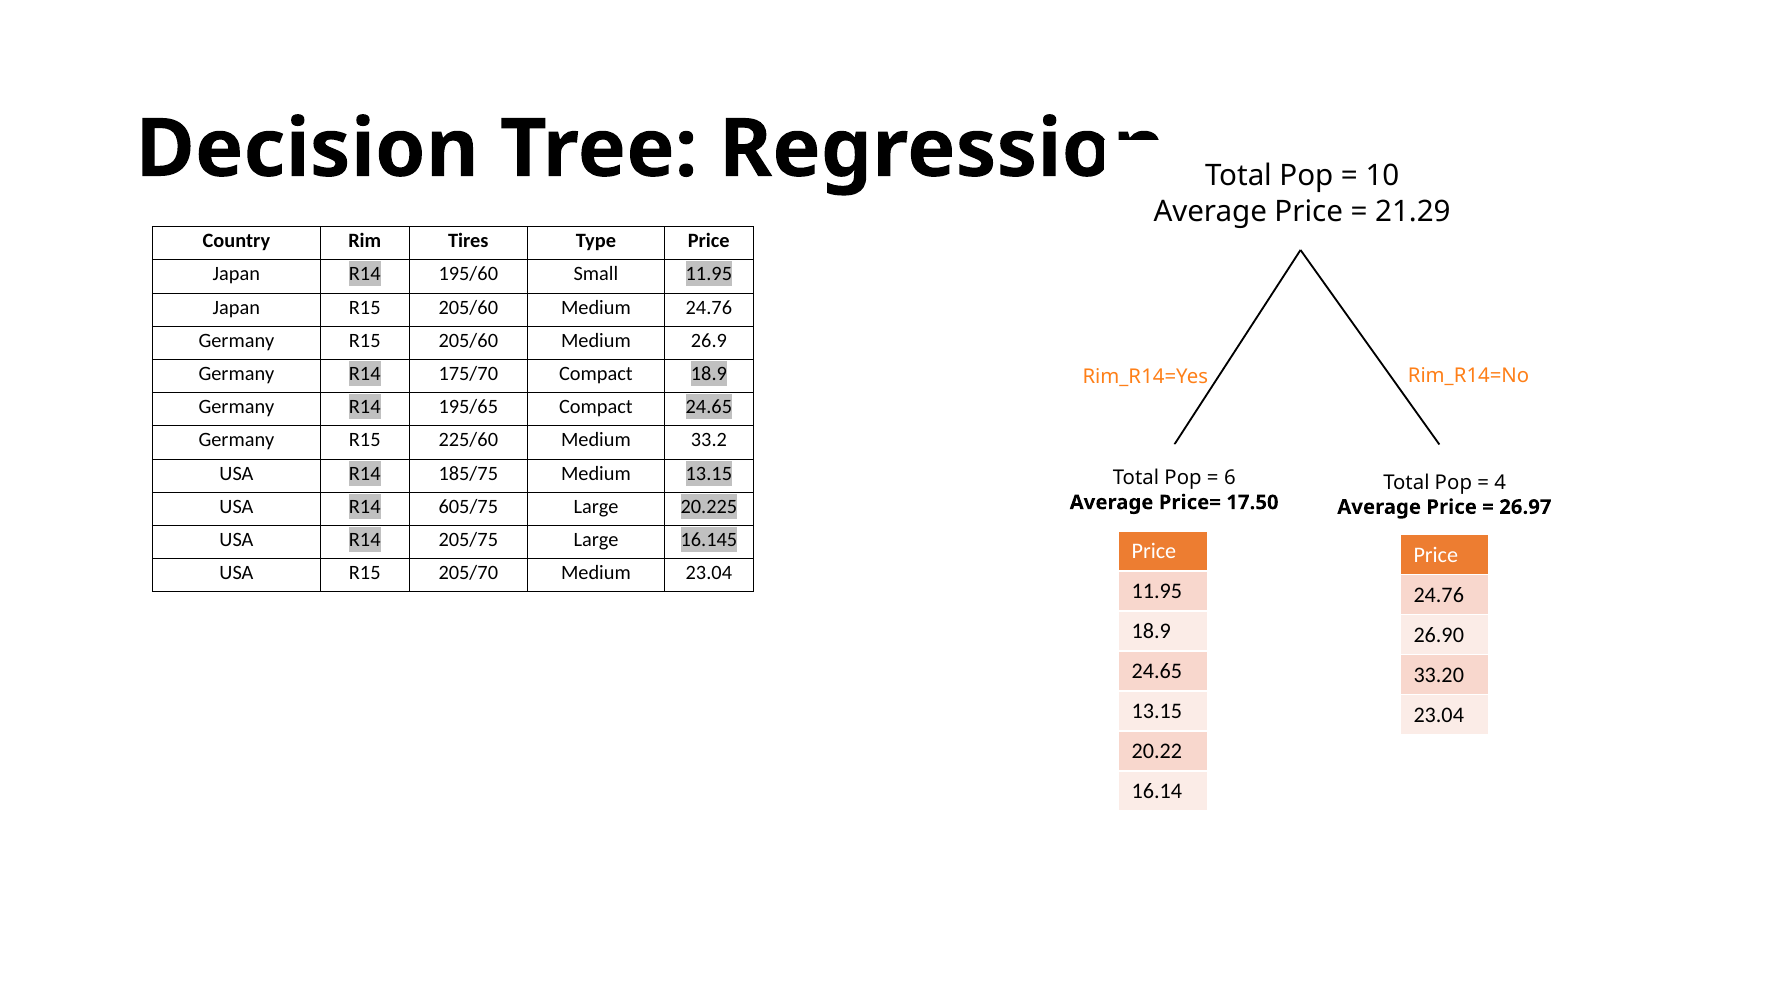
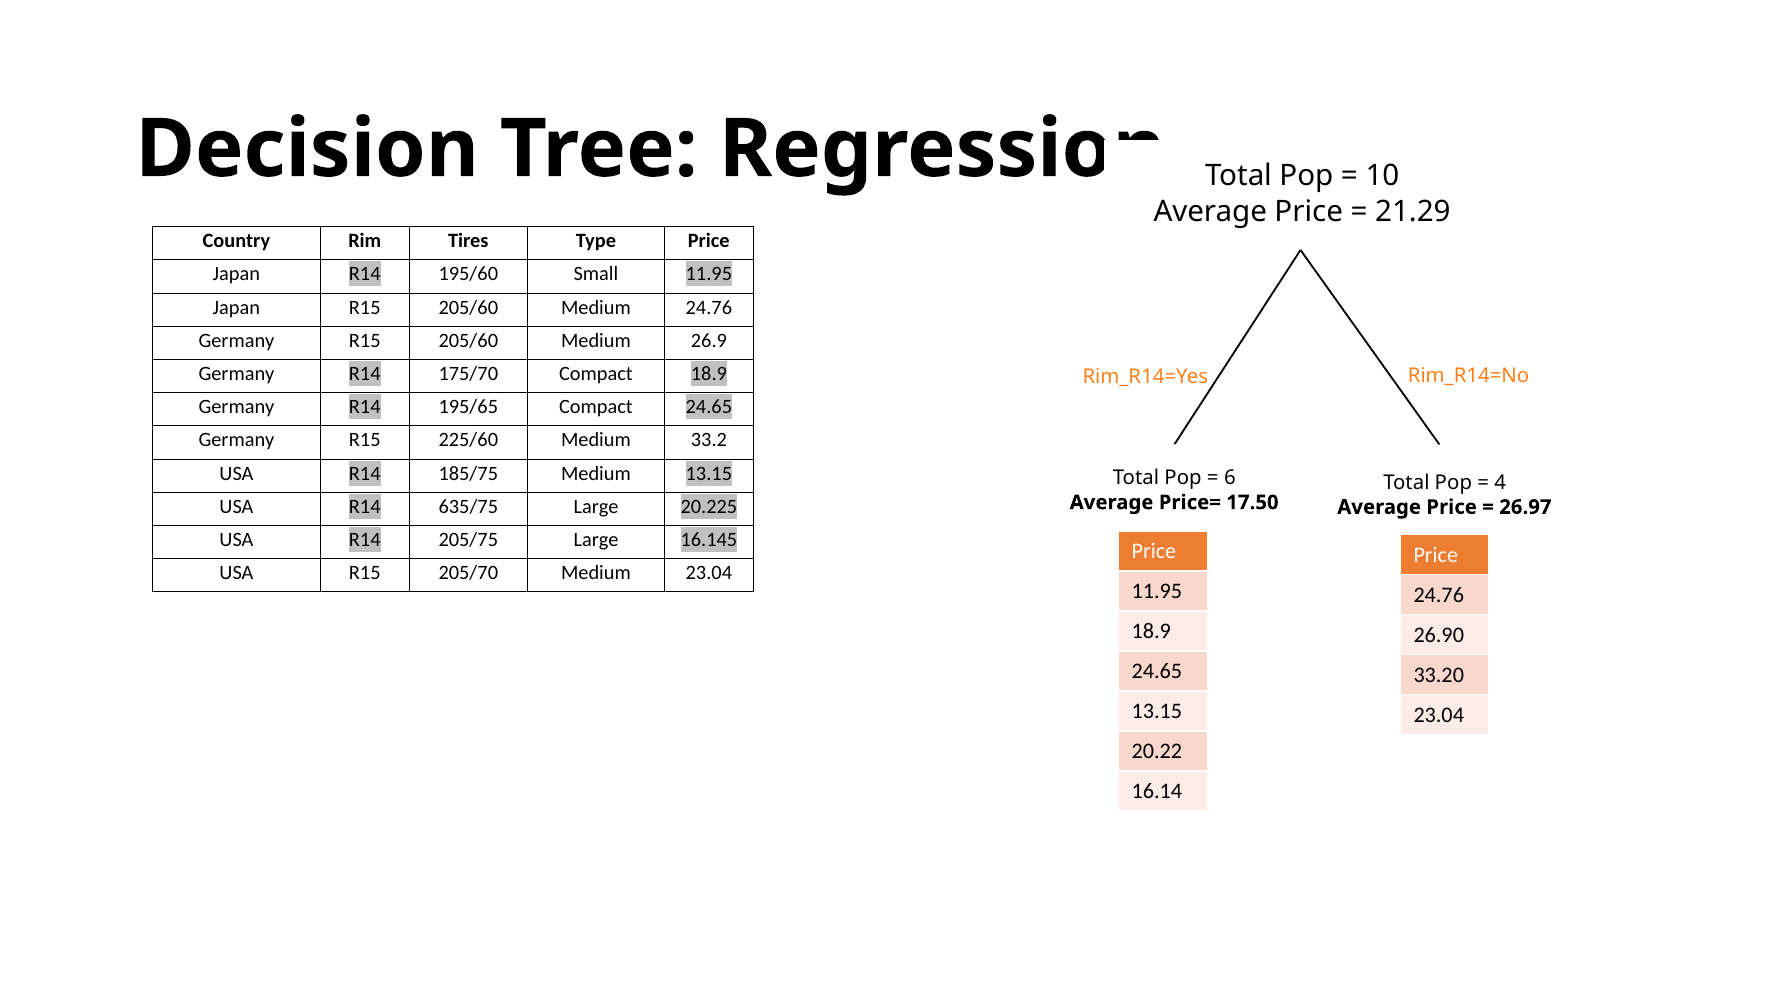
605/75: 605/75 -> 635/75
